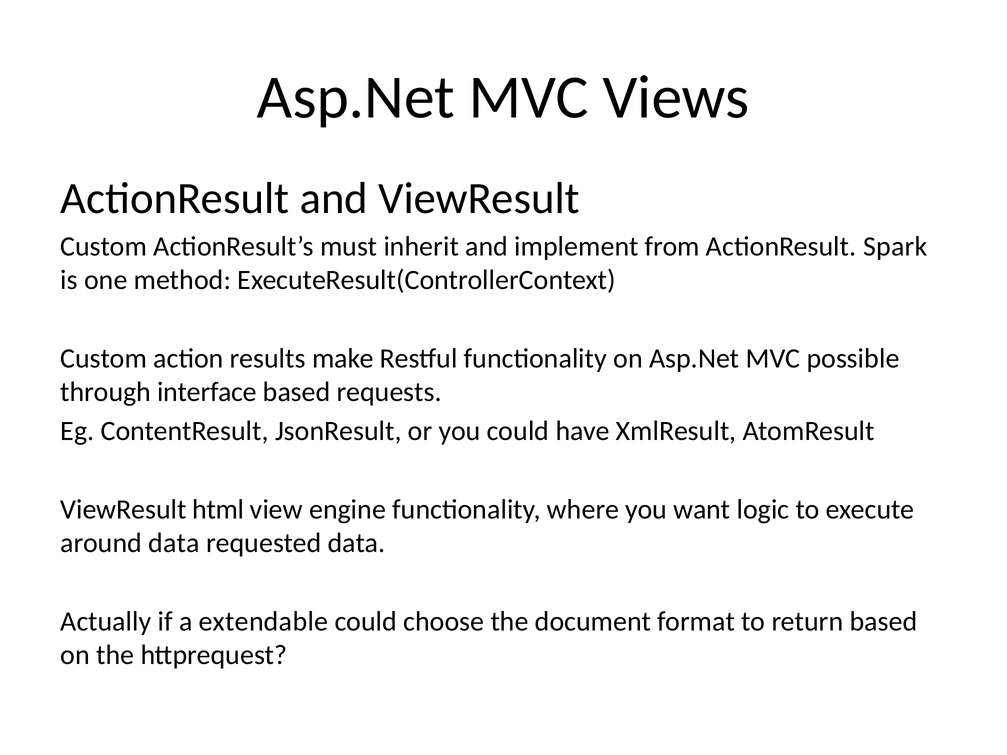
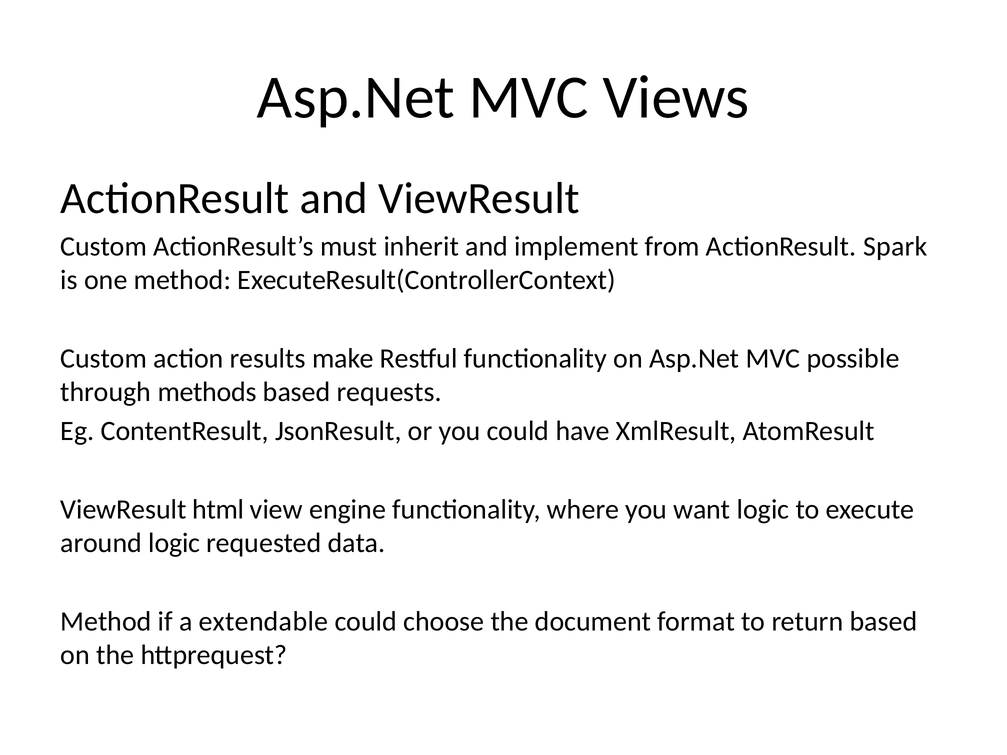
interface: interface -> methods
around data: data -> logic
Actually at (106, 621): Actually -> Method
